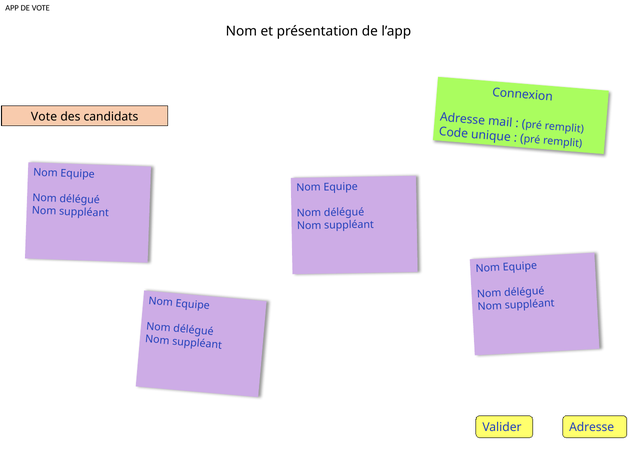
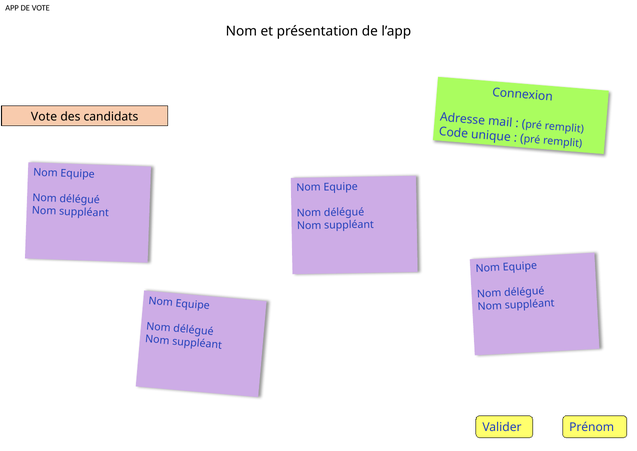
Adresse at (592, 427): Adresse -> Prénom
